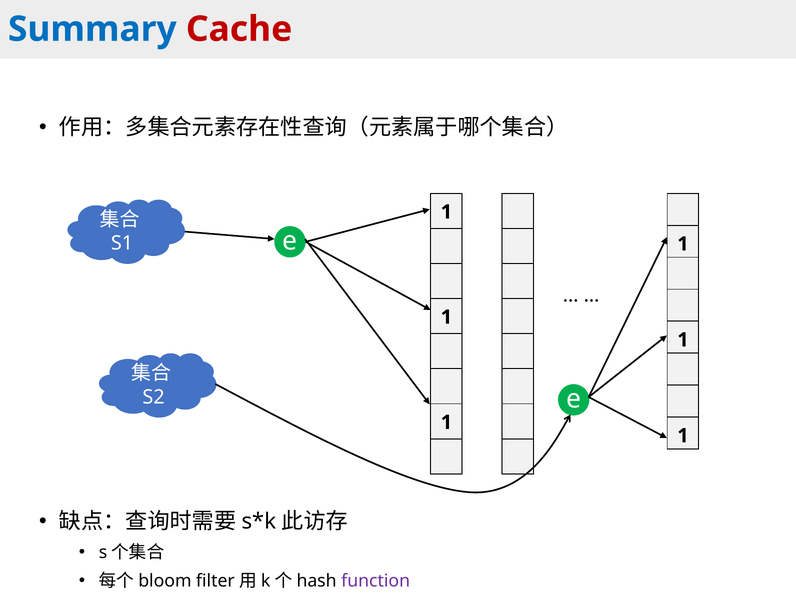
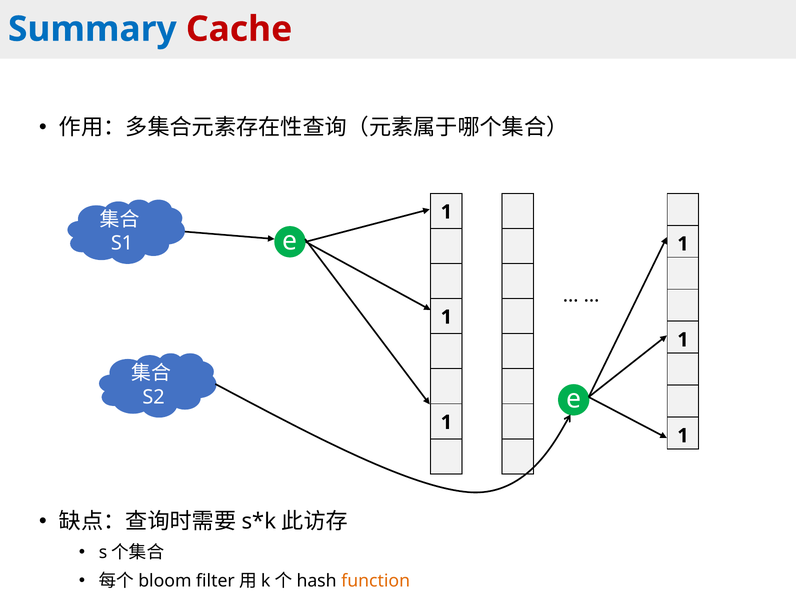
function colour: purple -> orange
